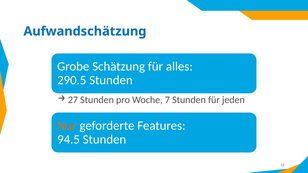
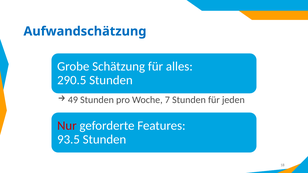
27: 27 -> 49
Nur colour: orange -> red
94.5: 94.5 -> 93.5
